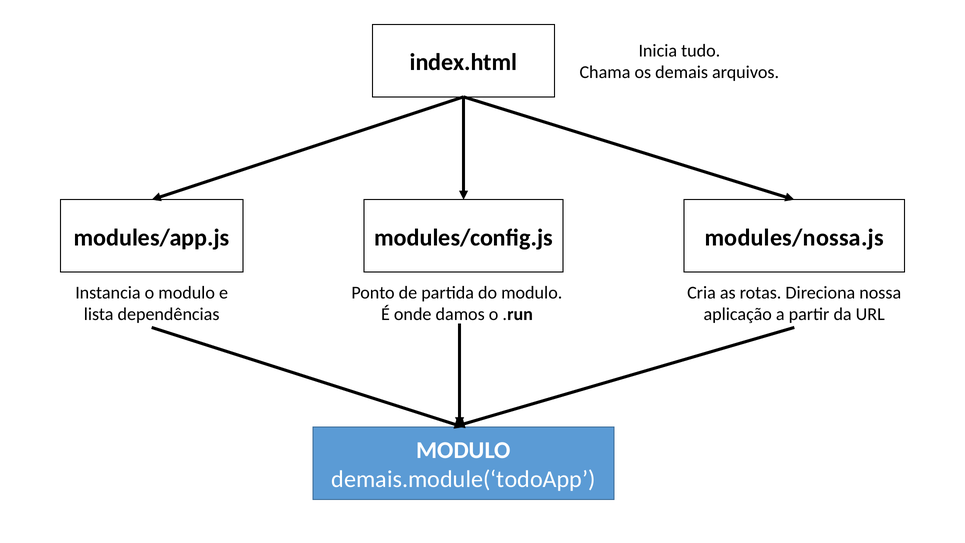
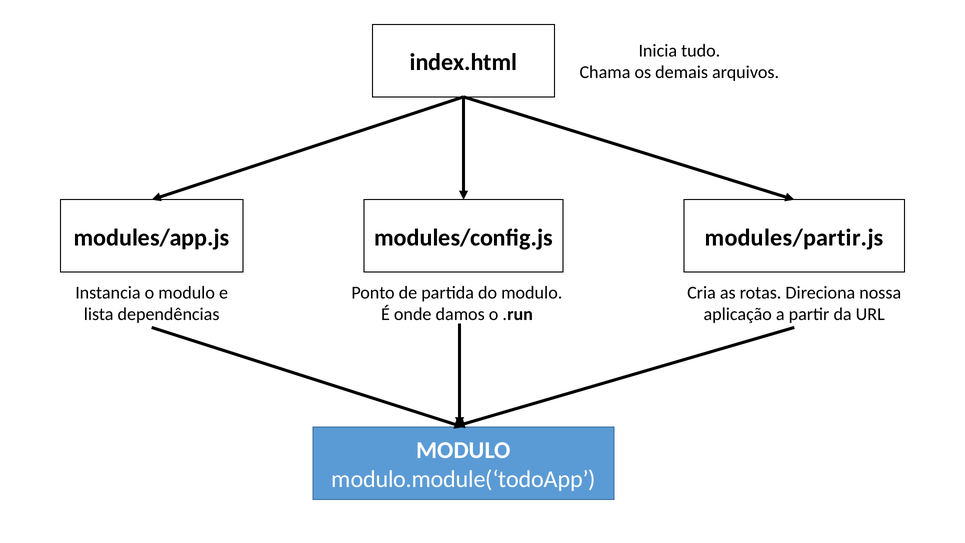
modules/nossa.js: modules/nossa.js -> modules/partir.js
demais.module(‘todoApp: demais.module(‘todoApp -> modulo.module(‘todoApp
